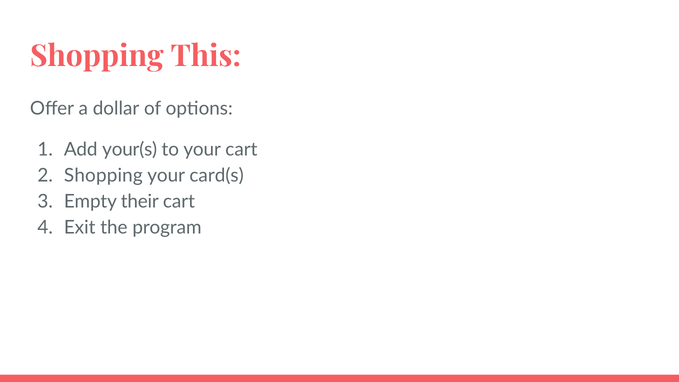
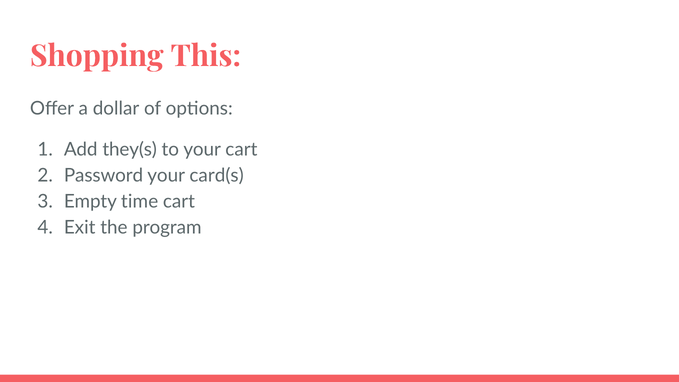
your(s: your(s -> they(s
Shopping at (103, 176): Shopping -> Password
their: their -> time
